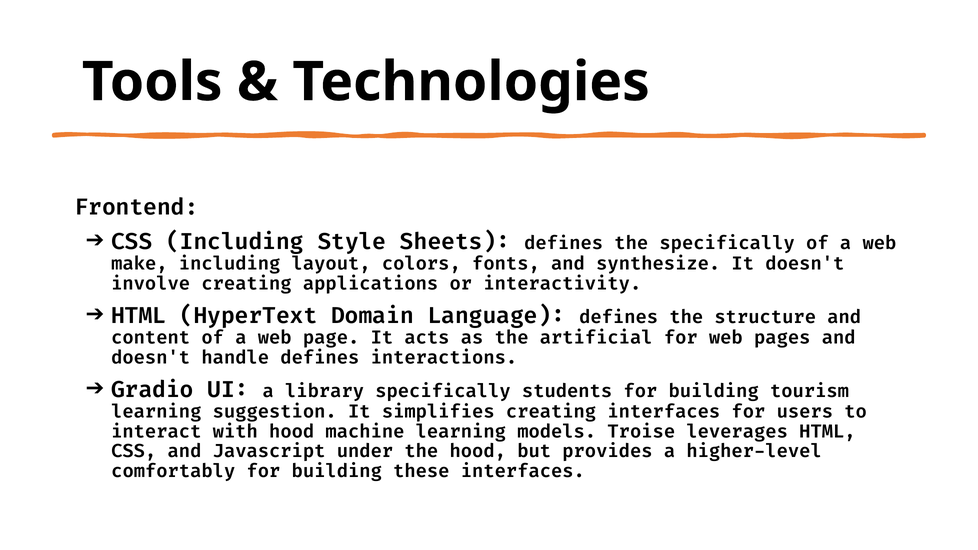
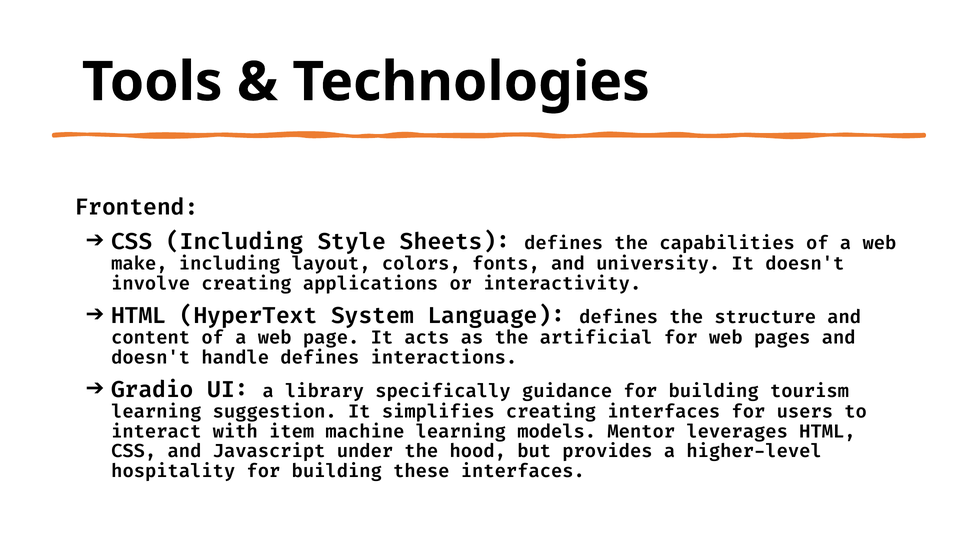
the specifically: specifically -> capabilities
synthesize: synthesize -> university
Domain: Domain -> System
students: students -> guidance
with hood: hood -> item
Troise: Troise -> Mentor
comfortably: comfortably -> hospitality
